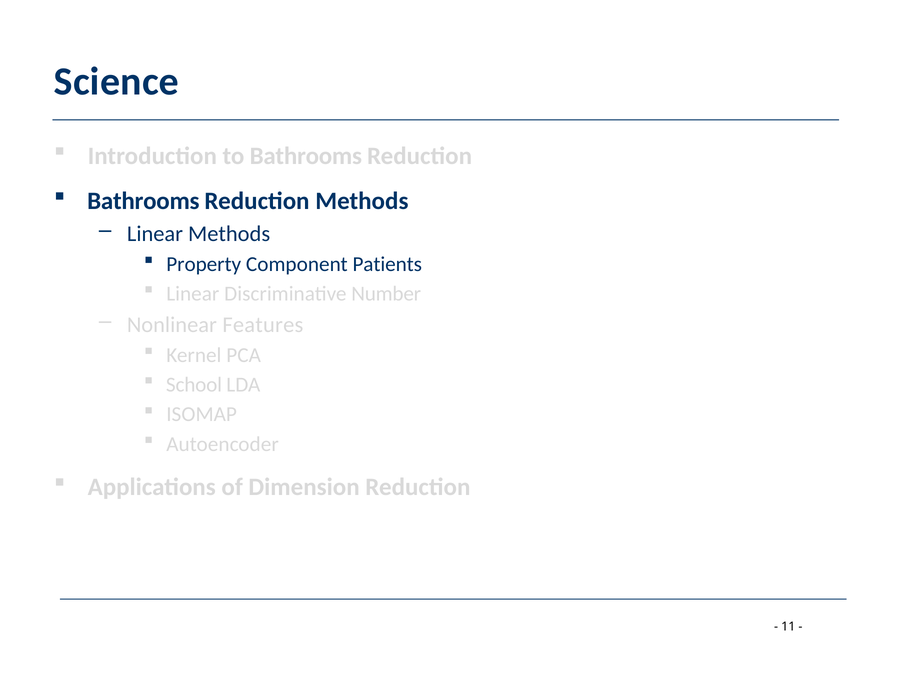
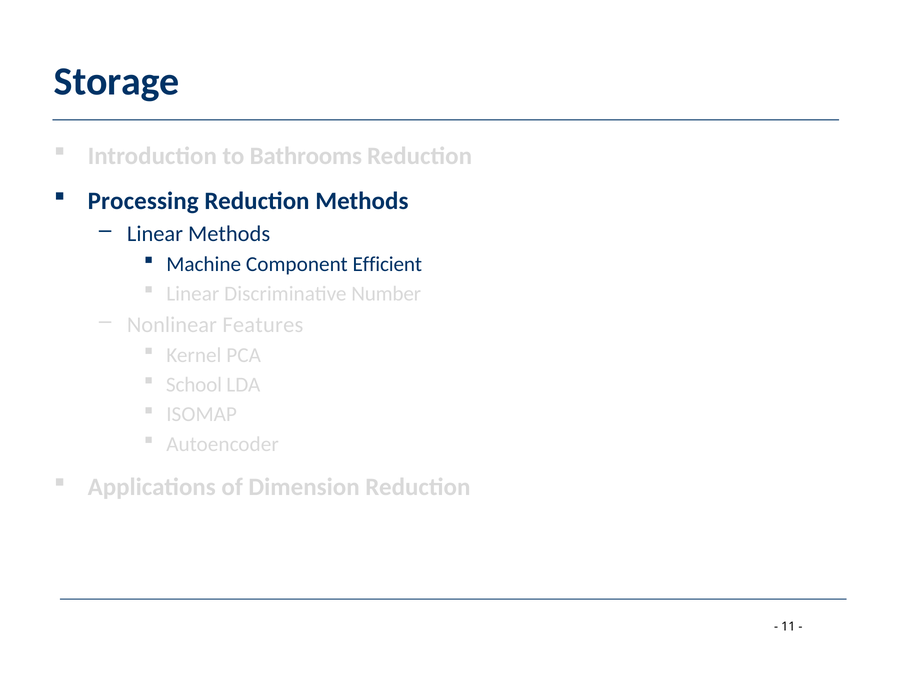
Science: Science -> Storage
Bathrooms at (143, 201): Bathrooms -> Processing
Property: Property -> Machine
Patients: Patients -> Efficient
